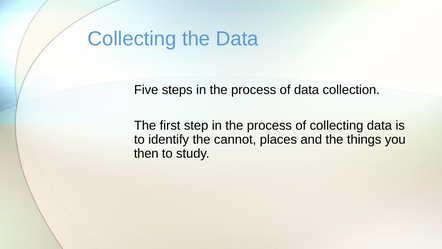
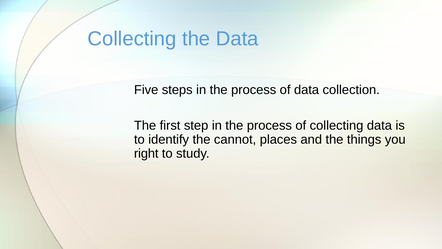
then: then -> right
